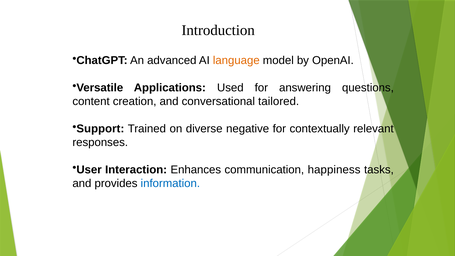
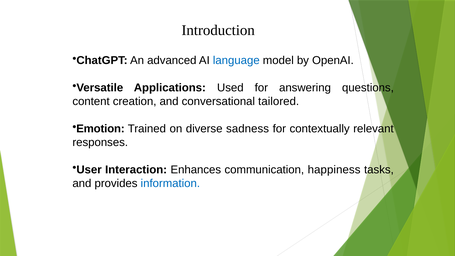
language colour: orange -> blue
Support: Support -> Emotion
negative: negative -> sadness
